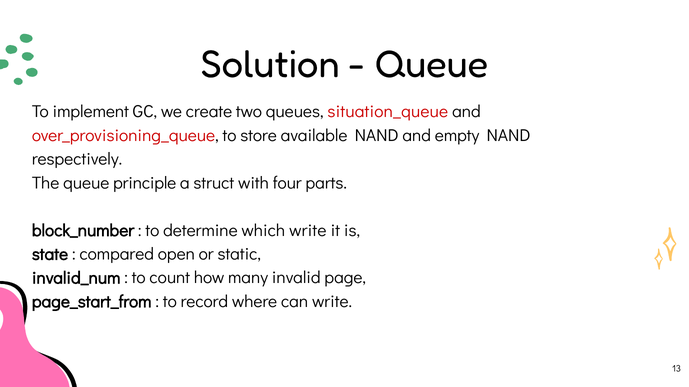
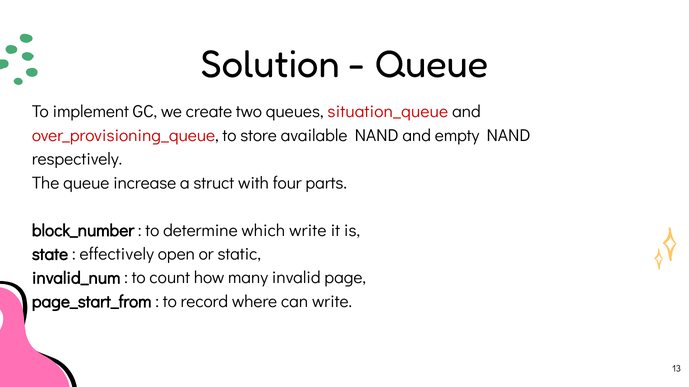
principle: principle -> increase
compared: compared -> effectively
